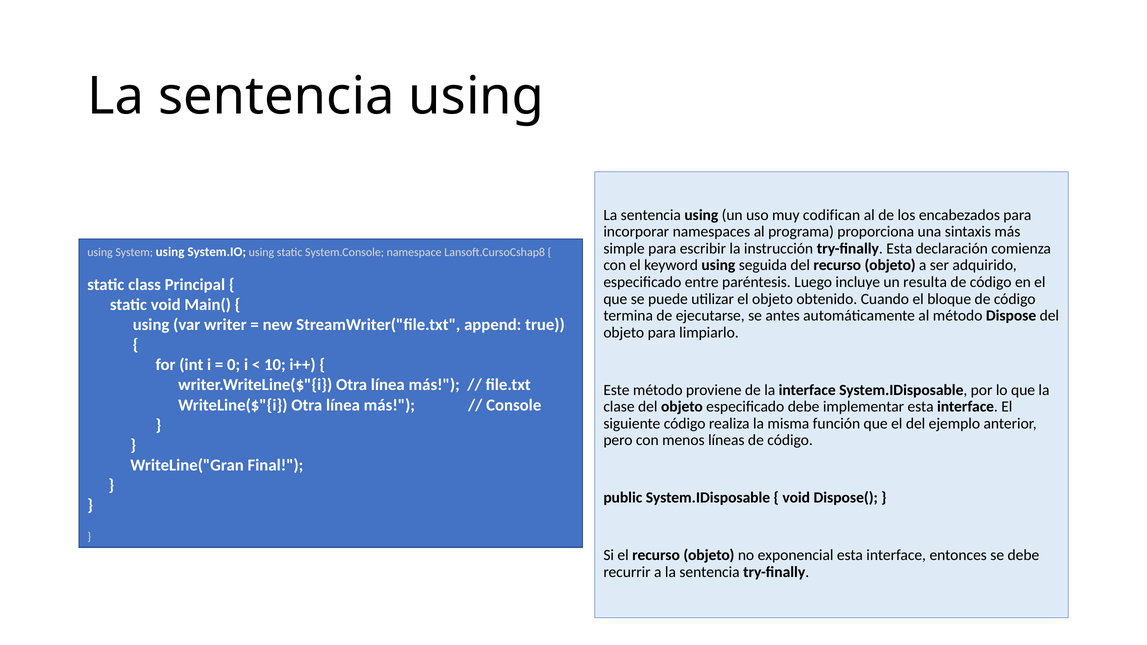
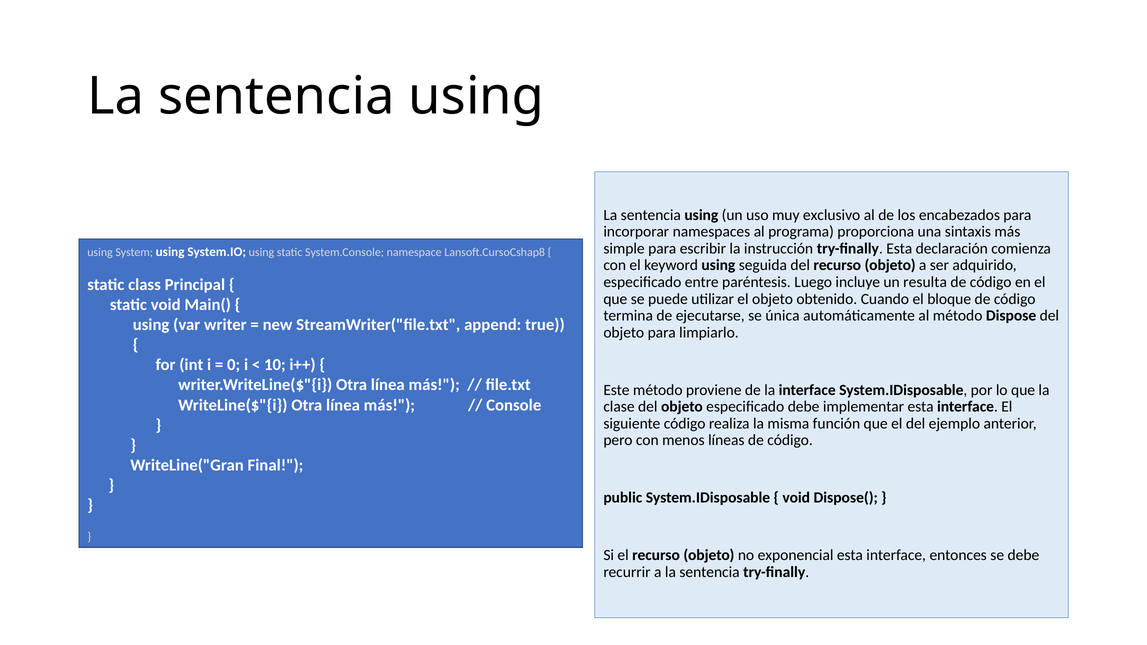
codifican: codifican -> exclusivo
antes: antes -> única
